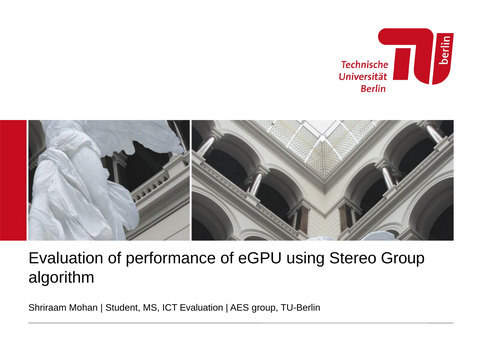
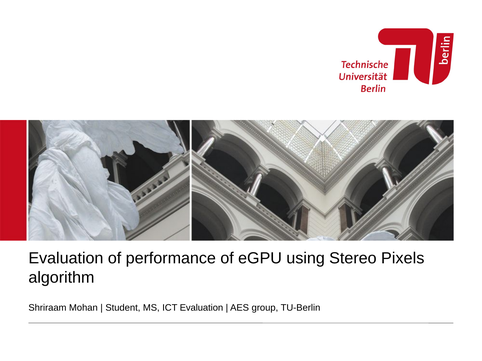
Stereo Group: Group -> Pixels
